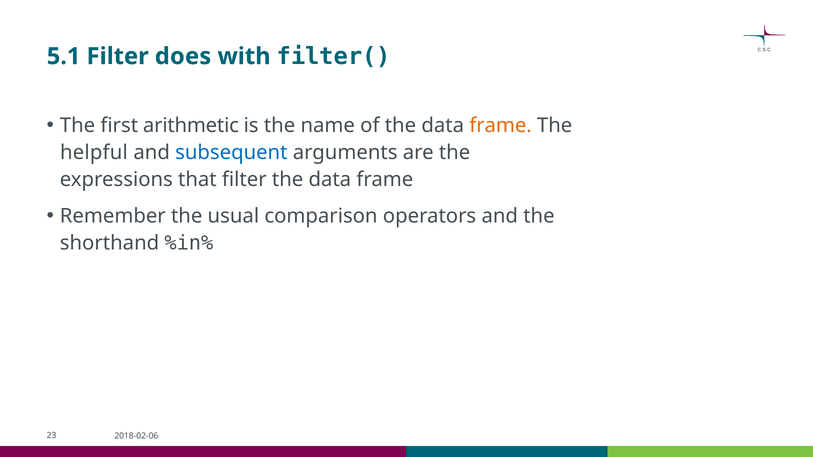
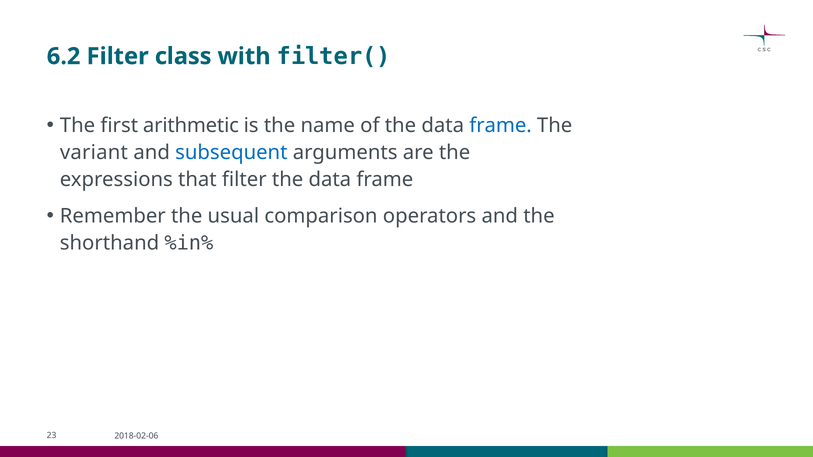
5.1: 5.1 -> 6.2
does: does -> class
frame at (501, 126) colour: orange -> blue
helpful: helpful -> variant
